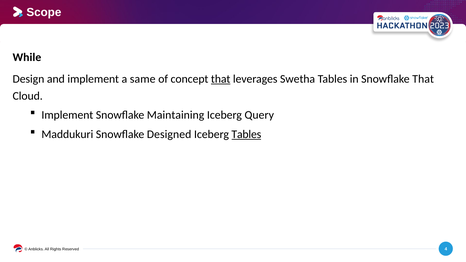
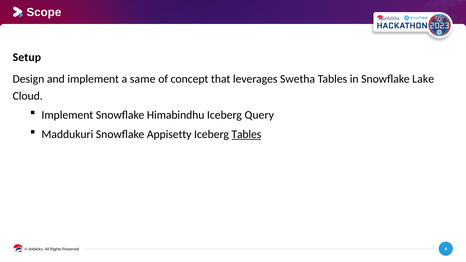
While: While -> Setup
that at (221, 79) underline: present -> none
Snowflake That: That -> Lake
Maintaining: Maintaining -> Himabindhu
Designed: Designed -> Appisetty
